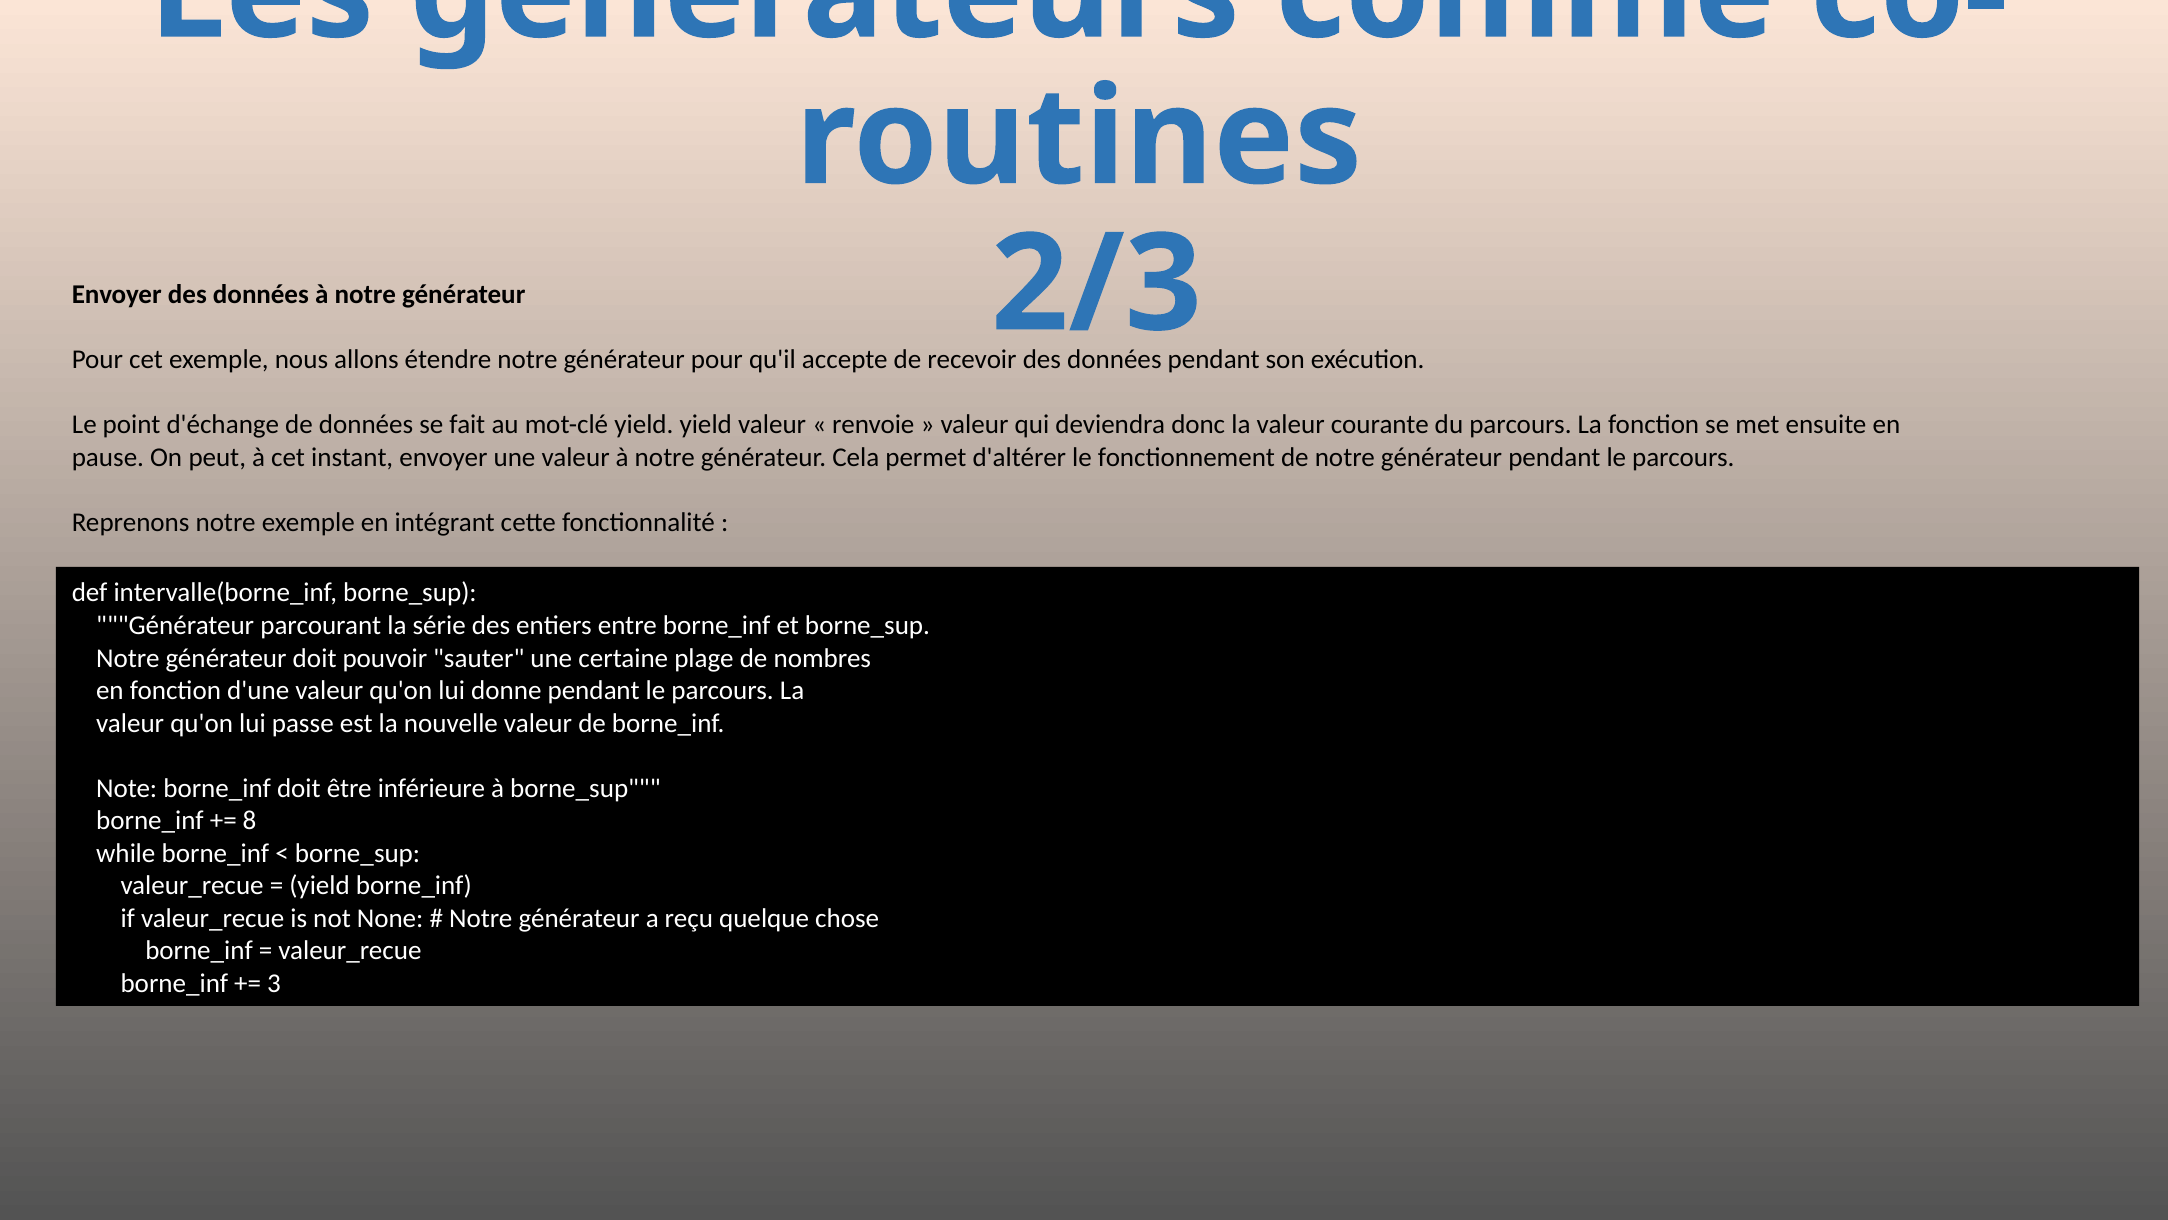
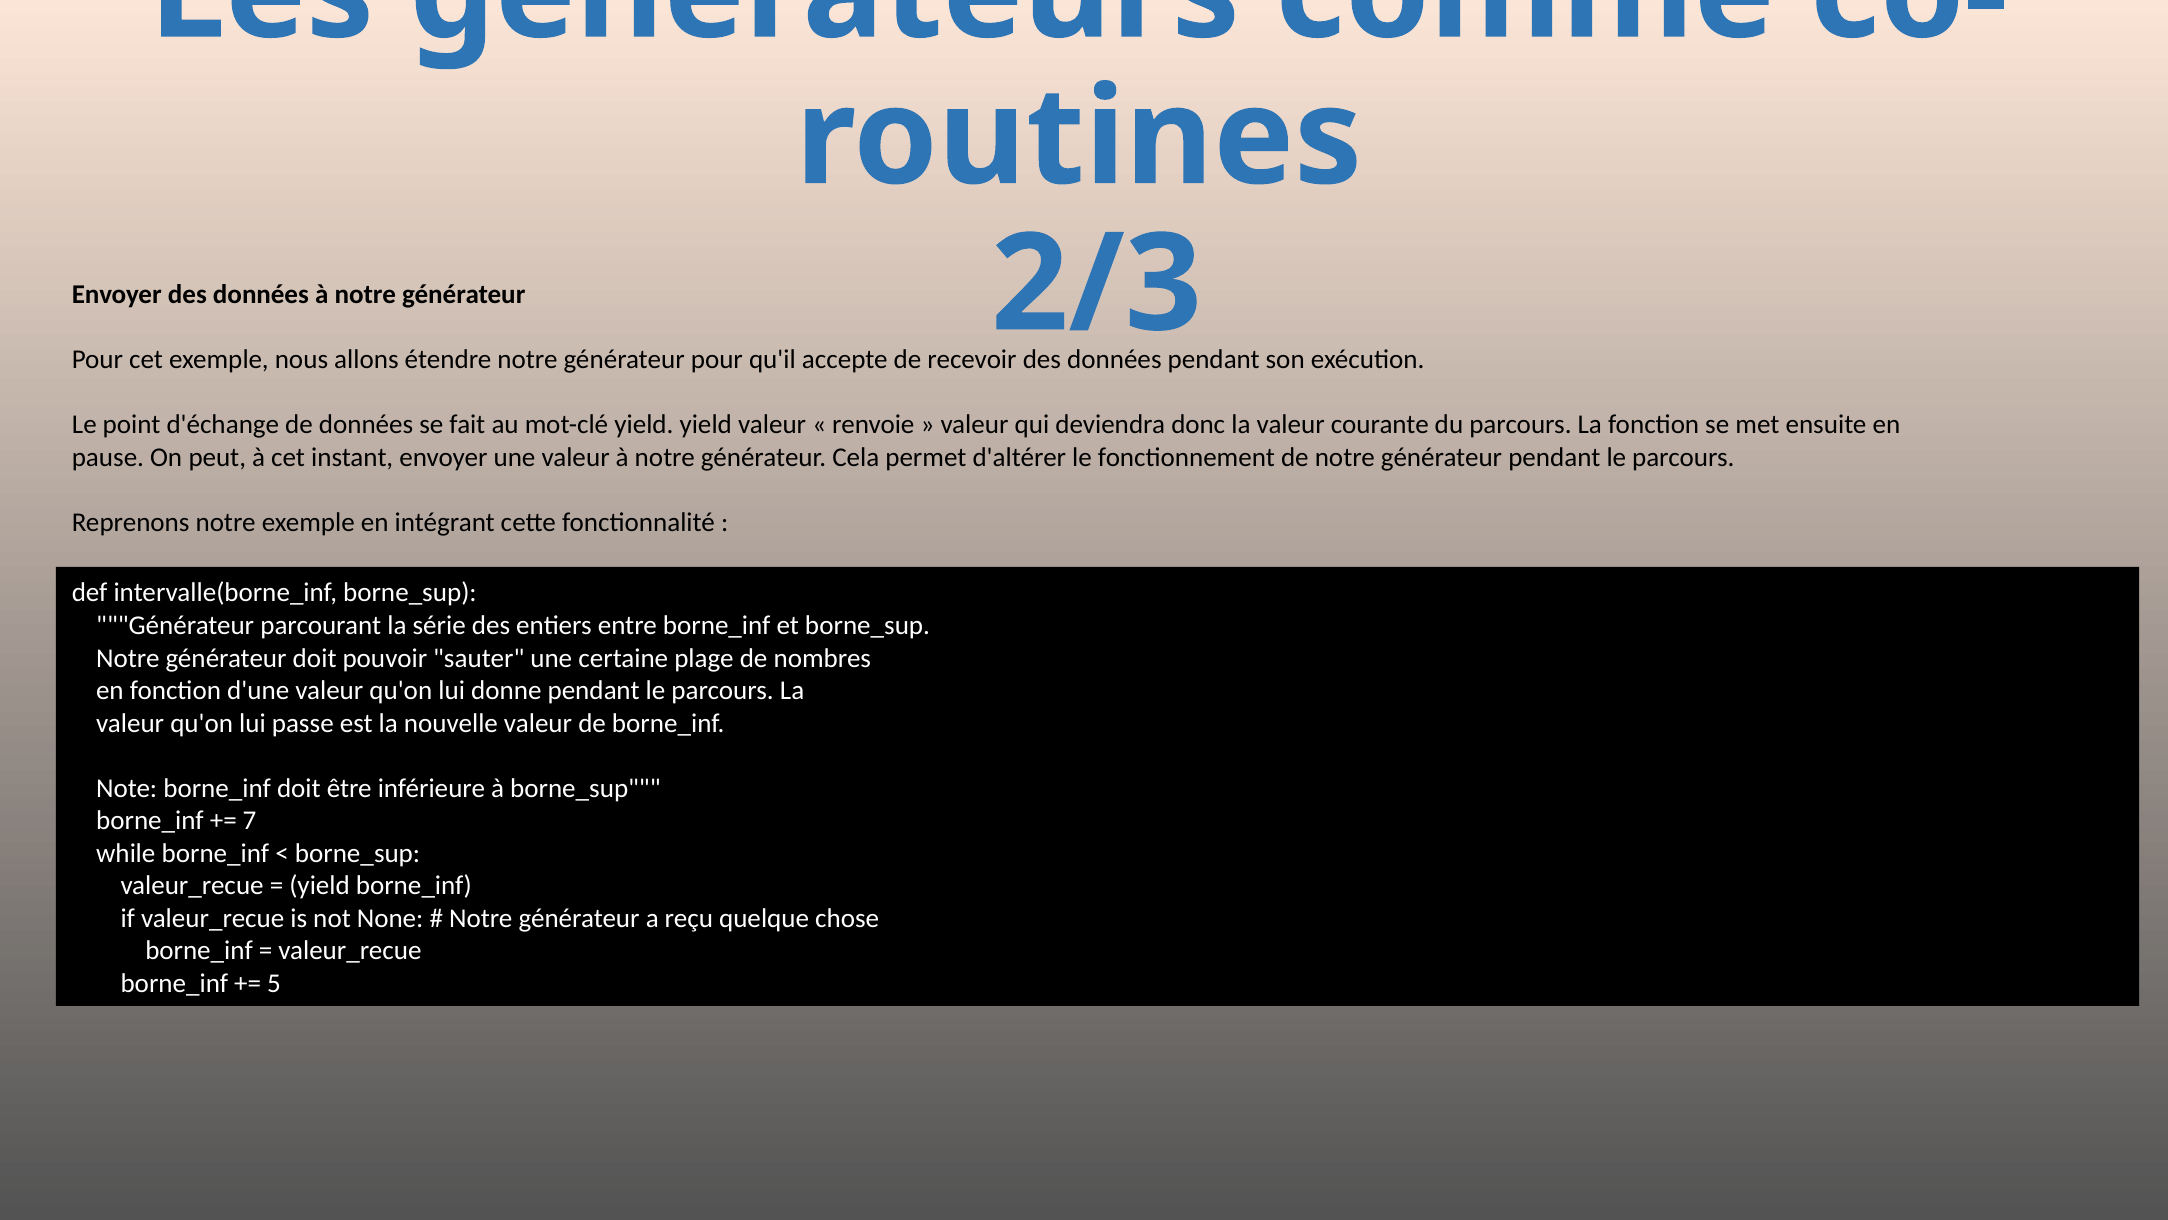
8: 8 -> 7
3: 3 -> 5
